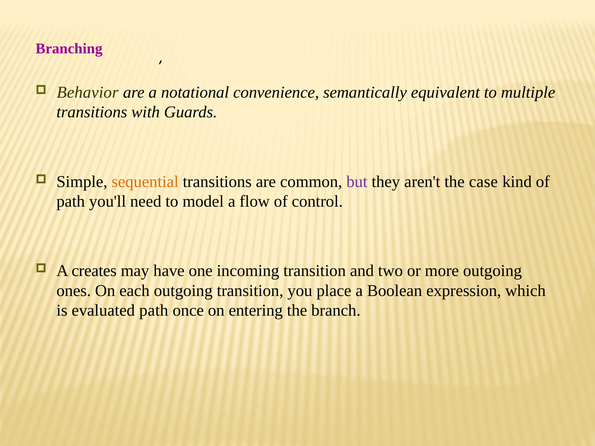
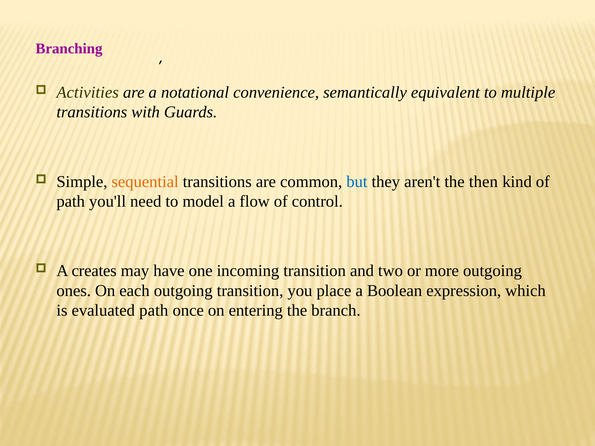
Behavior: Behavior -> Activities
but colour: purple -> blue
case: case -> then
